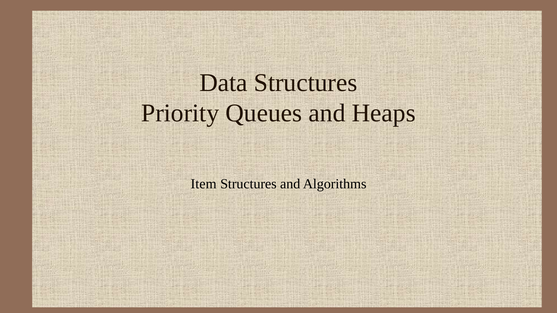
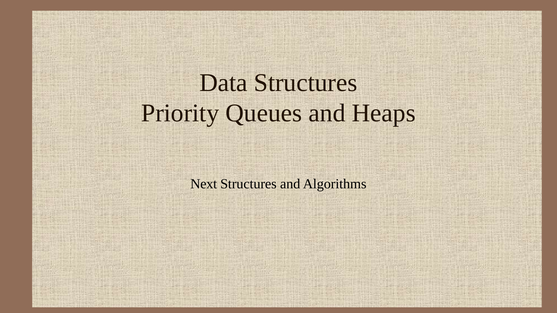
Item: Item -> Next
